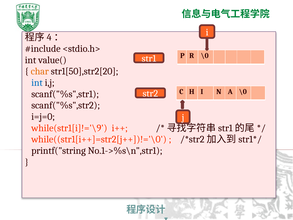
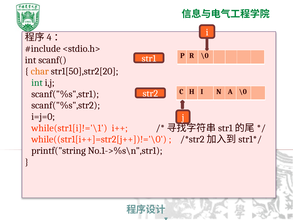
value(: value( -> scanf(
int at (37, 83) colour: blue -> green
while(str1[i]!='\9: while(str1[i]!='\9 -> while(str1[i]!='\1
